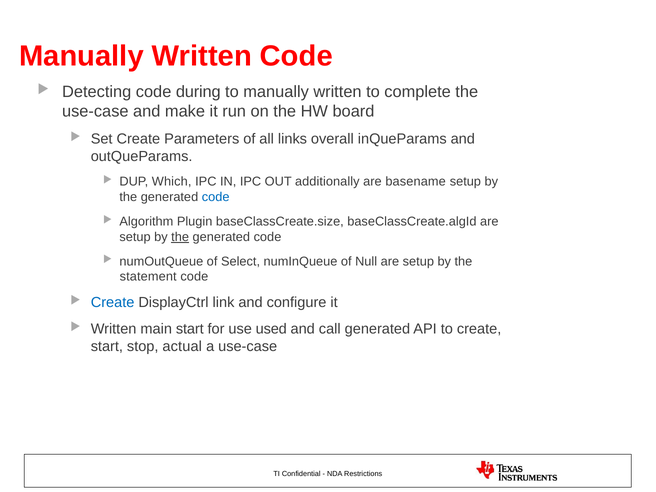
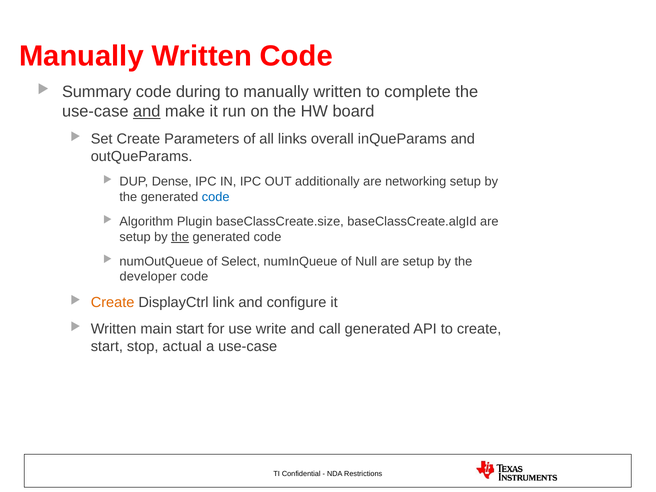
Detecting: Detecting -> Summary
and at (147, 111) underline: none -> present
Which: Which -> Dense
basename: basename -> networking
statement: statement -> developer
Create at (113, 302) colour: blue -> orange
used: used -> write
